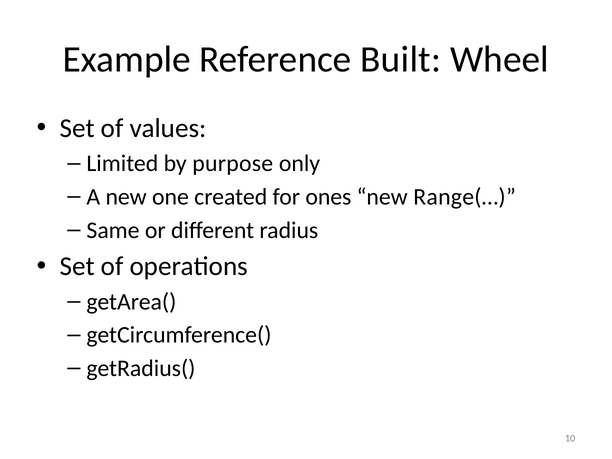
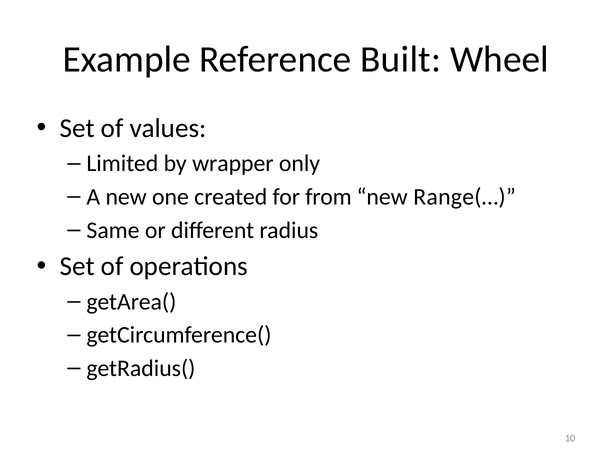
purpose: purpose -> wrapper
ones: ones -> from
